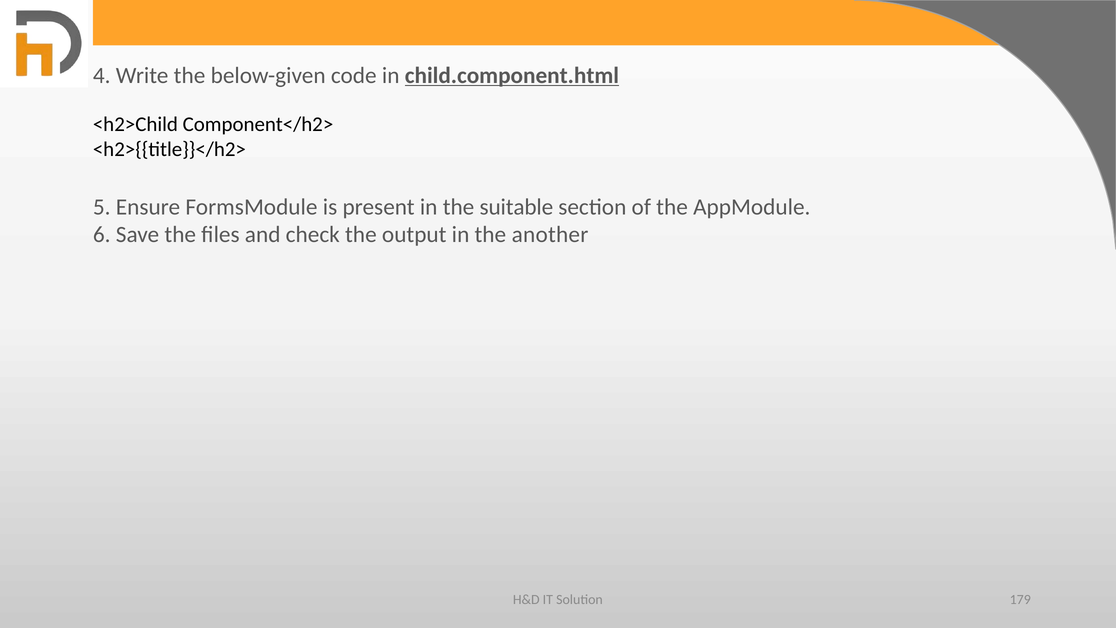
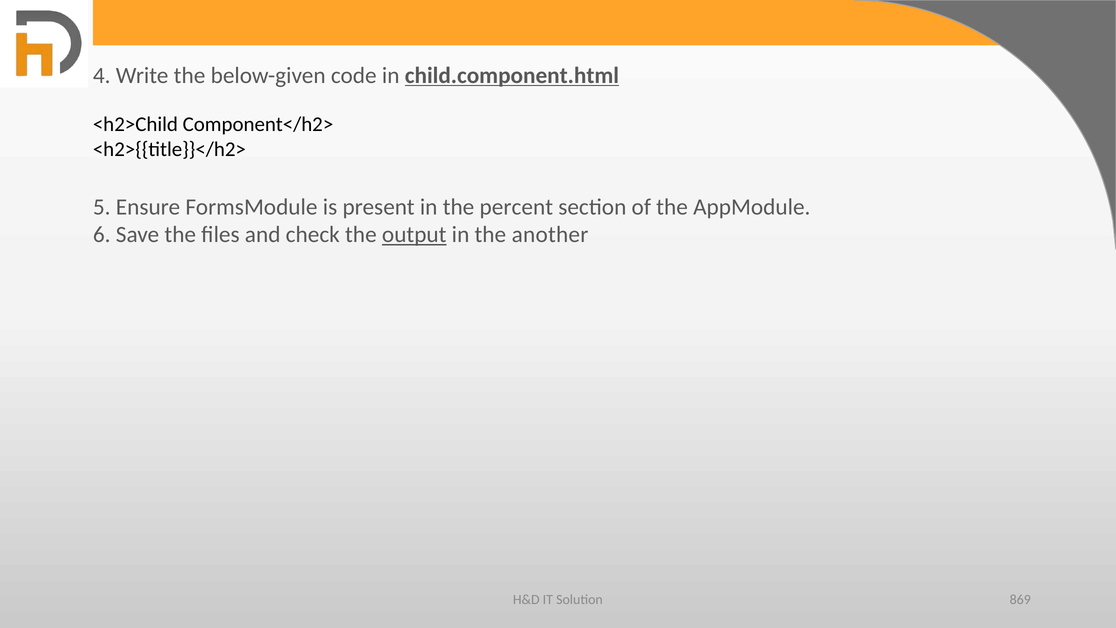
suitable: suitable -> percent
output underline: none -> present
179: 179 -> 869
